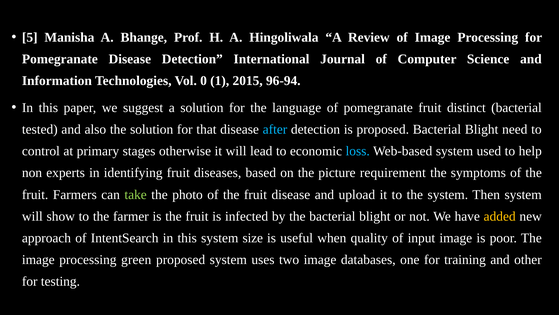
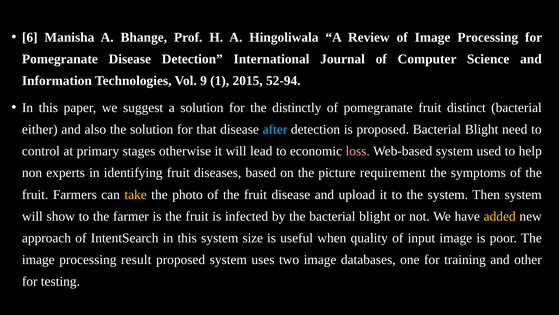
5: 5 -> 6
0: 0 -> 9
96-94: 96-94 -> 52-94
language: language -> distinctly
tested: tested -> either
loss colour: light blue -> pink
take colour: light green -> yellow
green: green -> result
